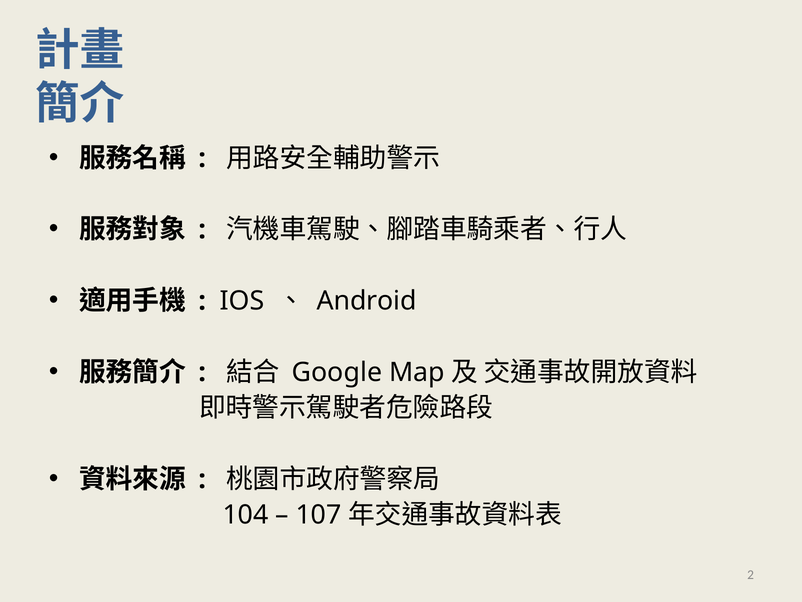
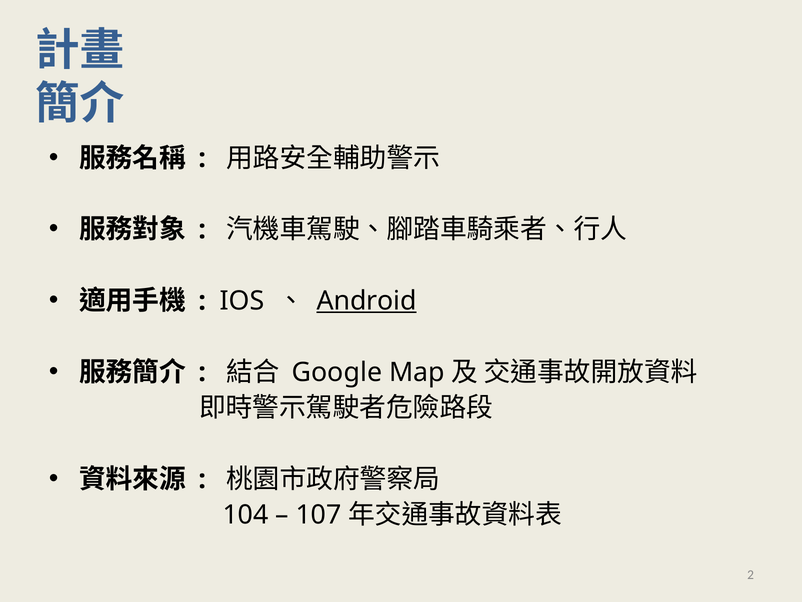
Android underline: none -> present
